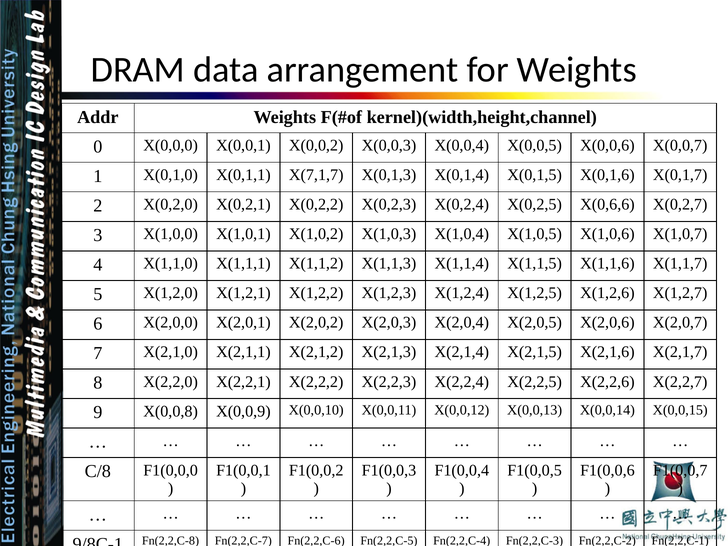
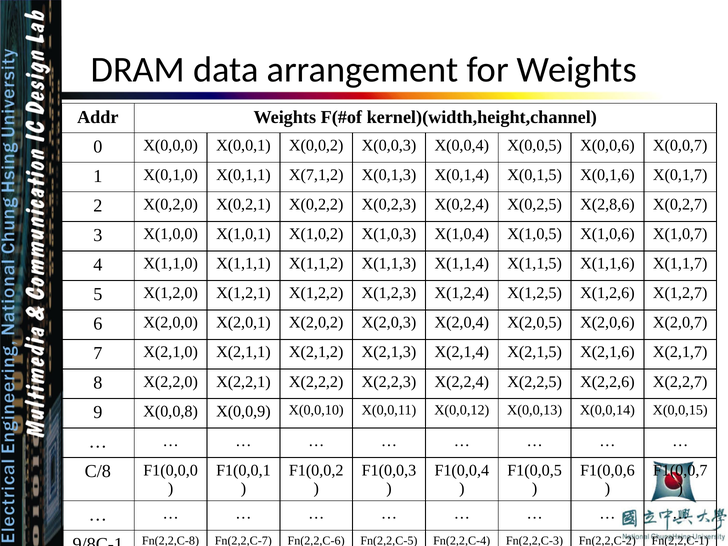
X(7,1,7: X(7,1,7 -> X(7,1,2
X(0,6,6: X(0,6,6 -> X(2,8,6
